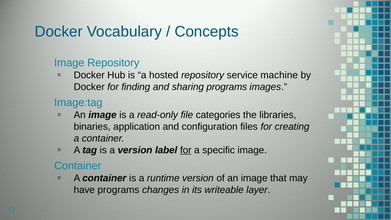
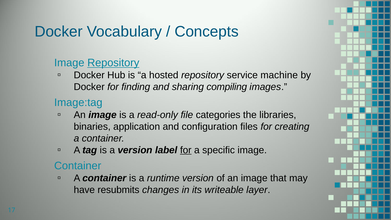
Repository at (113, 63) underline: none -> present
sharing programs: programs -> compiling
have programs: programs -> resubmits
